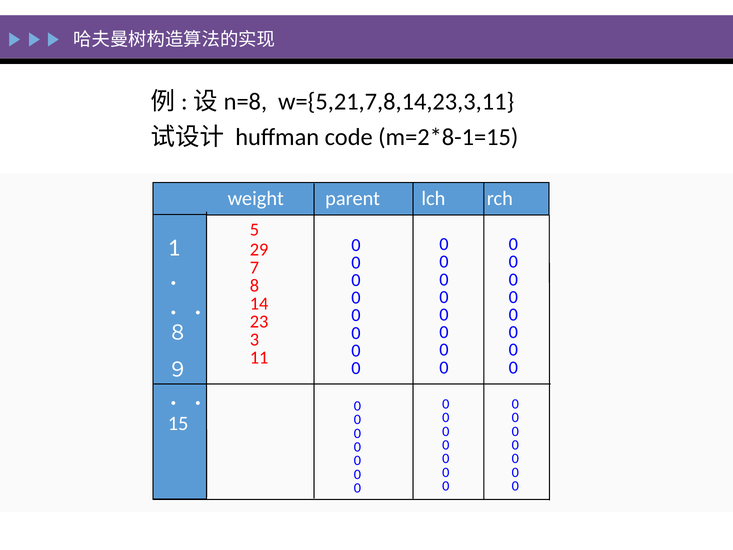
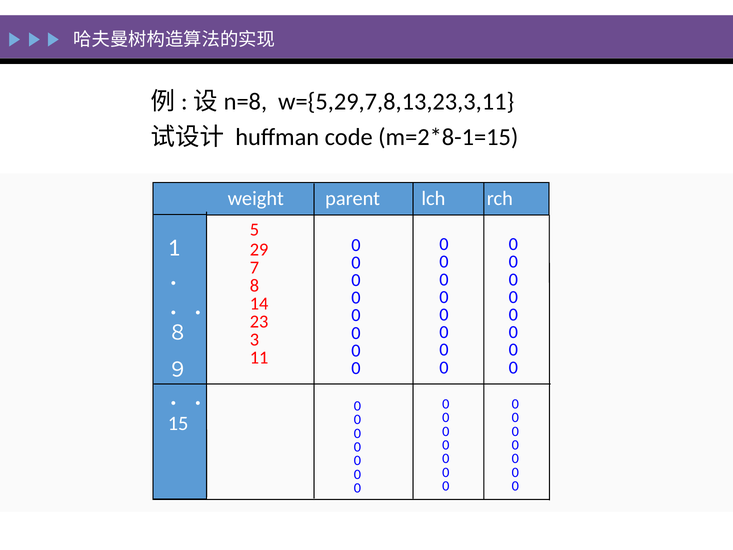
w={5,21,7,8,14,23,3,11: w={5,21,7,8,14,23,3,11 -> w={5,29,7,8,13,23,3,11
